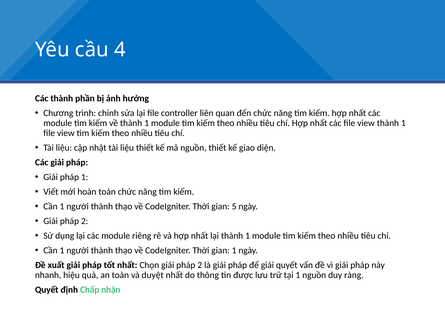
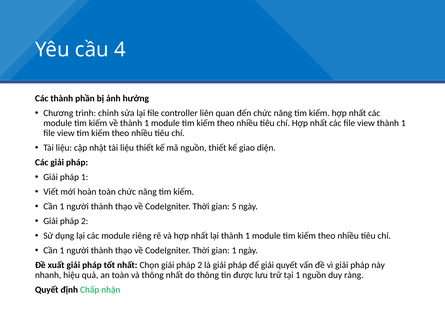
và duyệt: duyệt -> thông
